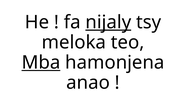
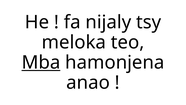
nijaly underline: present -> none
